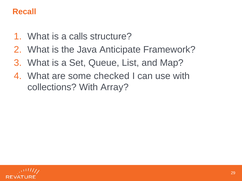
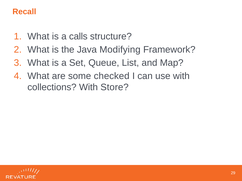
Anticipate: Anticipate -> Modifying
Array: Array -> Store
